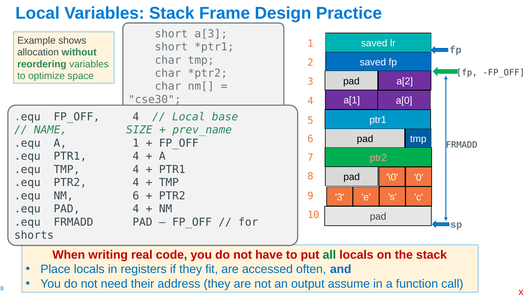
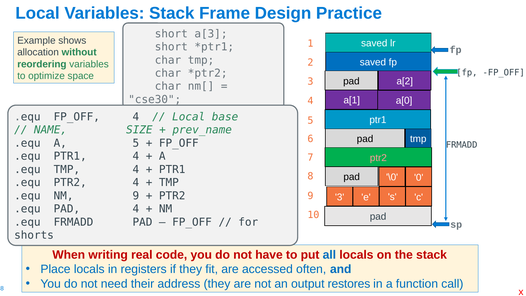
A 1: 1 -> 5
NM 6: 6 -> 9
all colour: green -> blue
assume: assume -> restores
